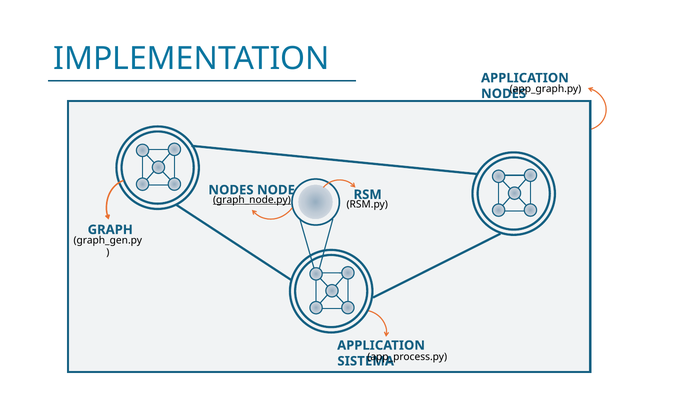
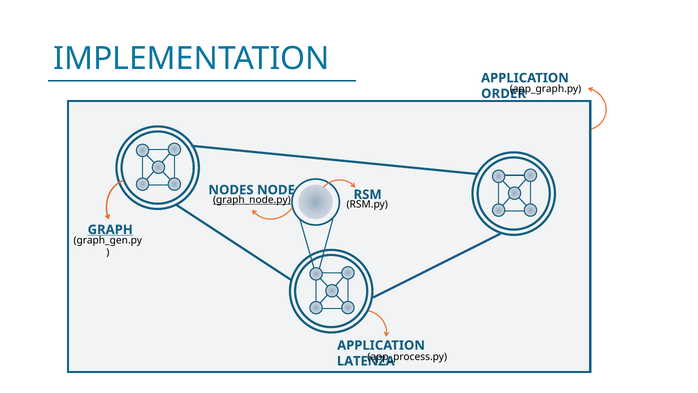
NODES at (504, 94): NODES -> ORDER
GRAPH underline: none -> present
SISTEMA: SISTEMA -> LATENZA
